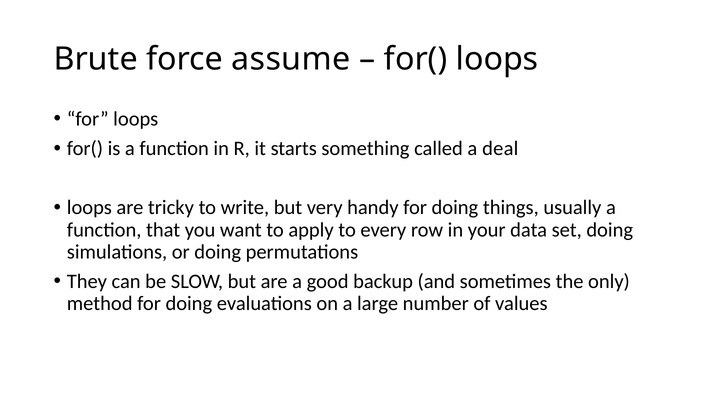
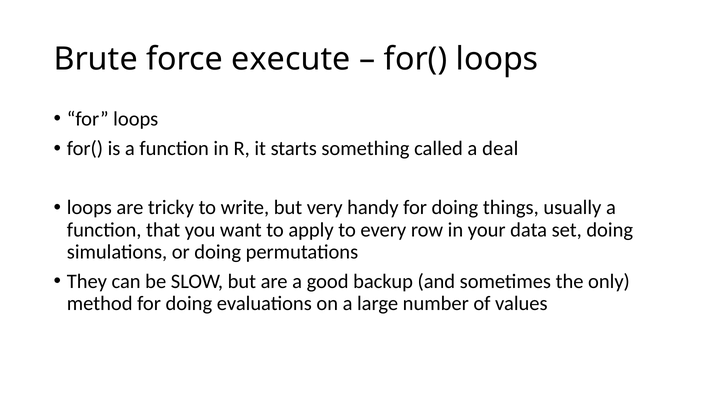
assume: assume -> execute
